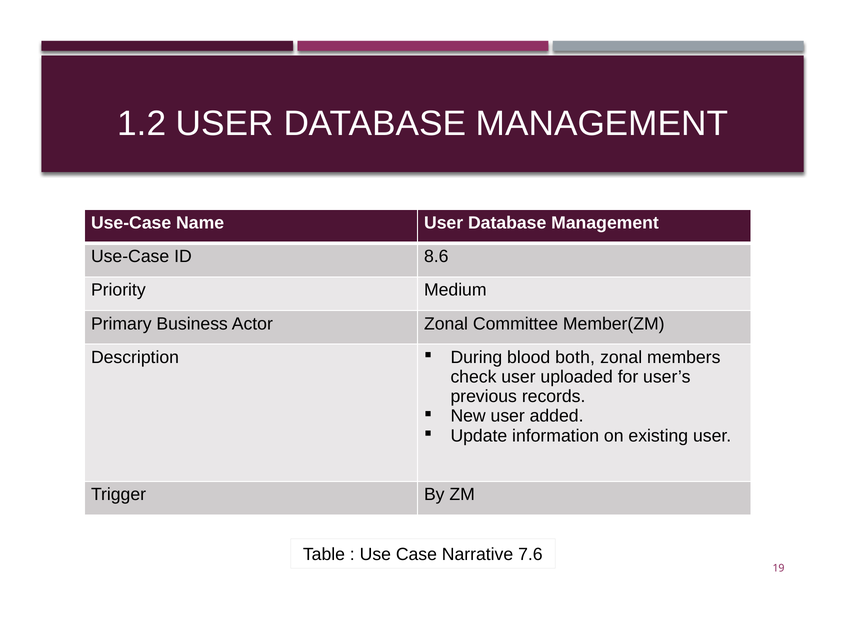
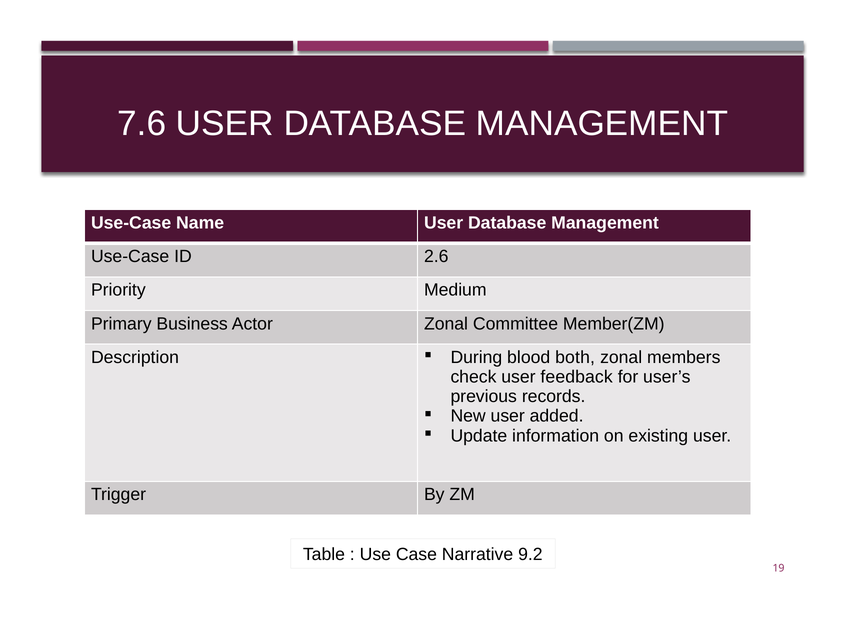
1.2: 1.2 -> 7.6
8.6: 8.6 -> 2.6
uploaded: uploaded -> feedback
7.6: 7.6 -> 9.2
